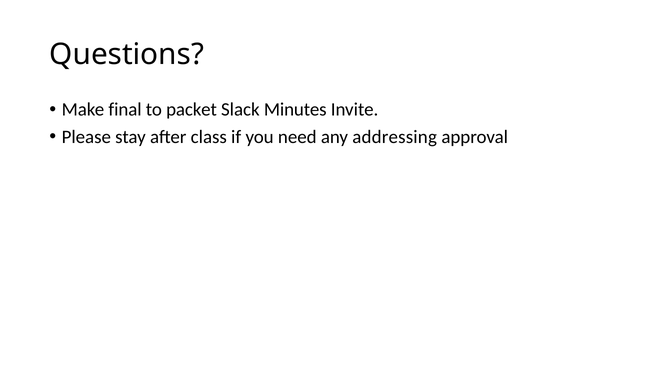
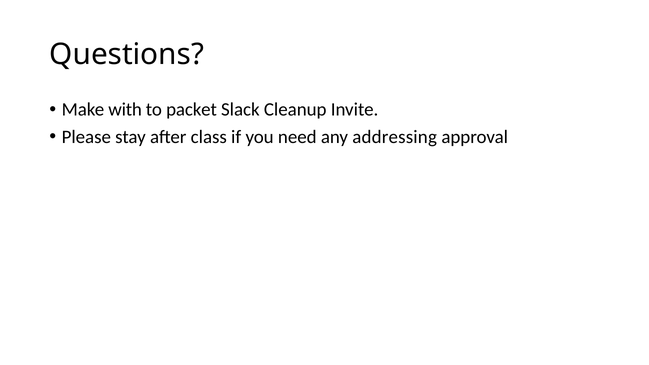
final: final -> with
Minutes: Minutes -> Cleanup
